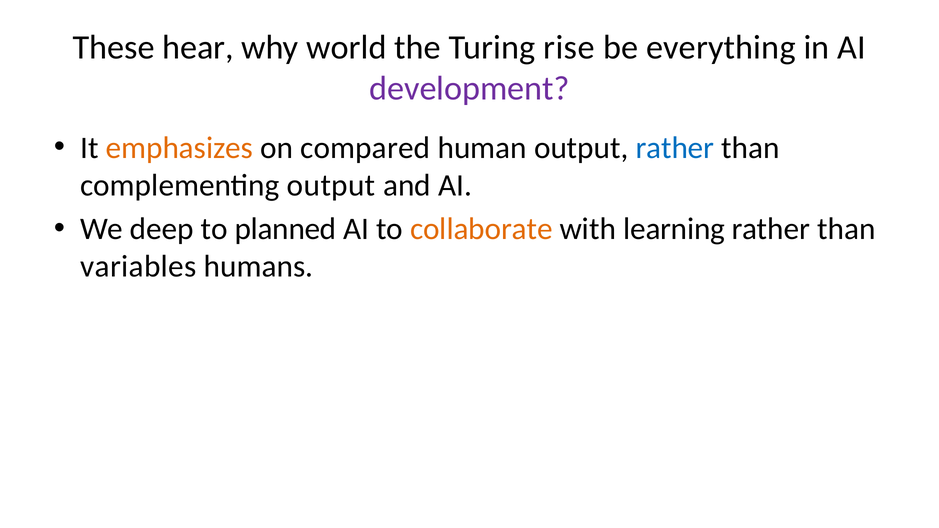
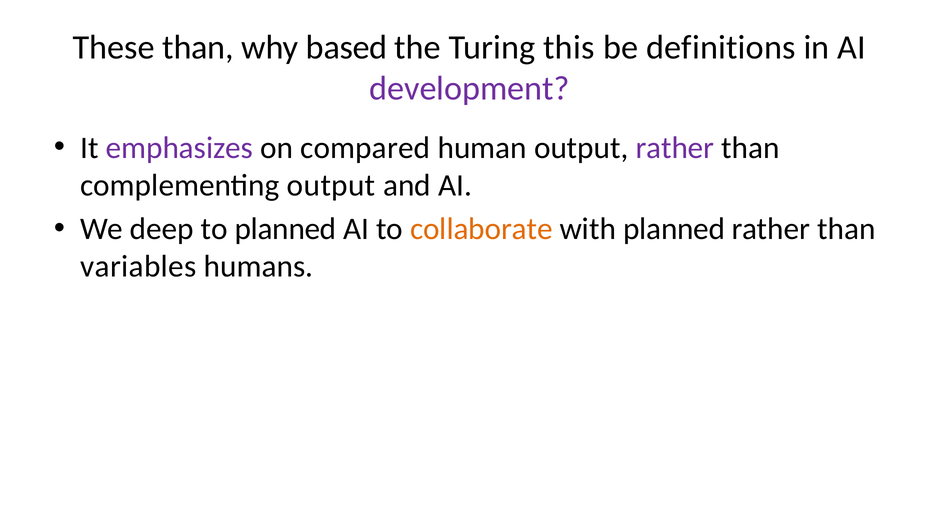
These hear: hear -> than
world: world -> based
rise: rise -> this
everything: everything -> definitions
emphasizes colour: orange -> purple
rather at (675, 148) colour: blue -> purple
with learning: learning -> planned
